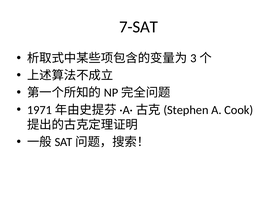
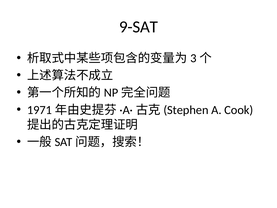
7-SAT: 7-SAT -> 9-SAT
